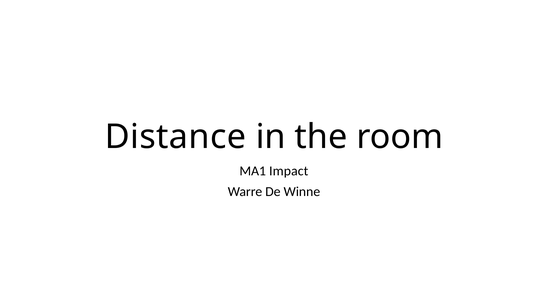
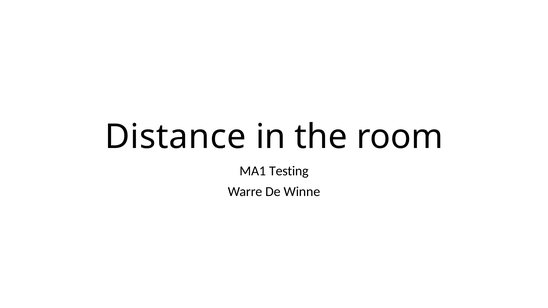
Impact: Impact -> Testing
